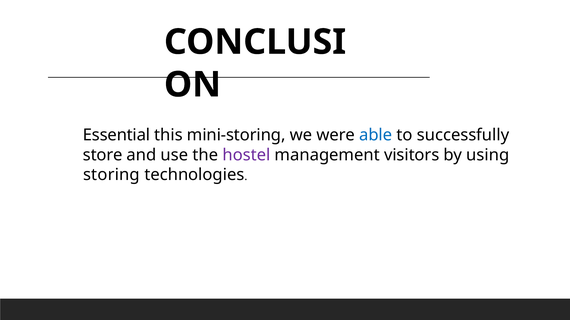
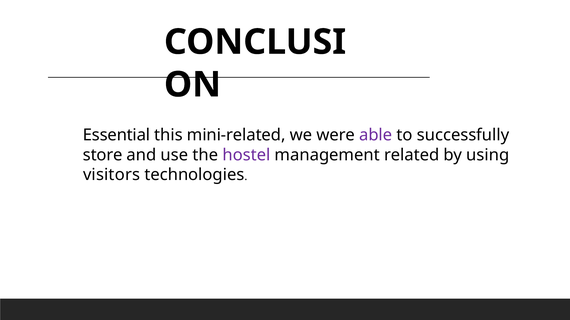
mini-storing: mini-storing -> mini-related
able colour: blue -> purple
visitors: visitors -> related
storing: storing -> visitors
